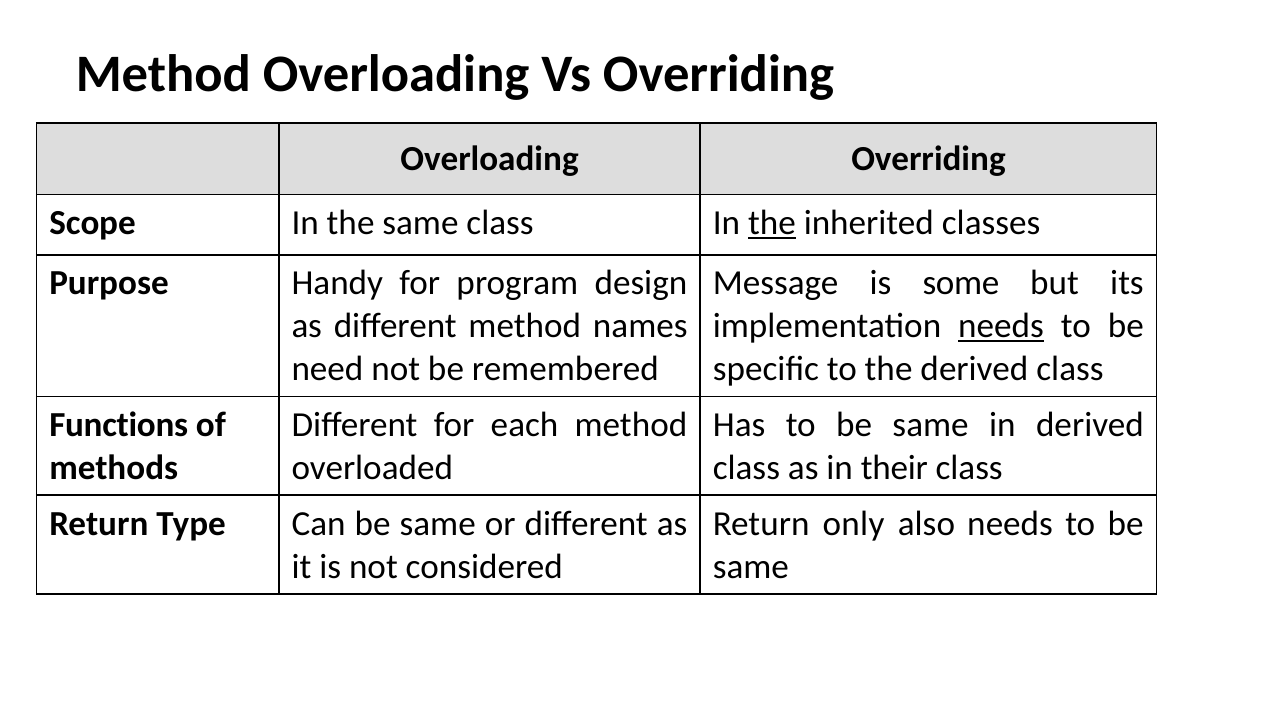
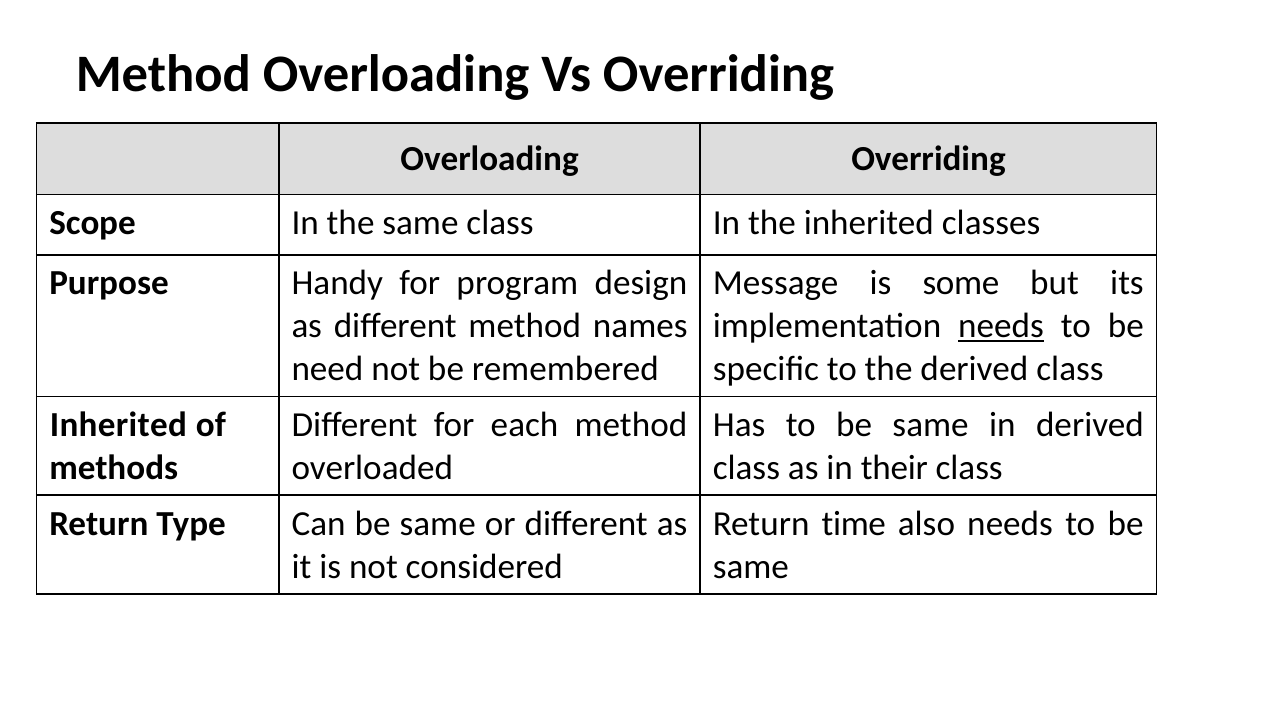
the at (772, 223) underline: present -> none
Functions at (119, 425): Functions -> Inherited
only: only -> time
